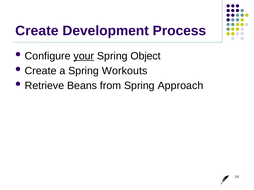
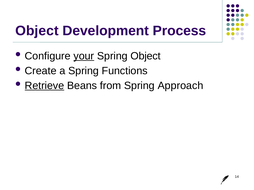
Create at (37, 31): Create -> Object
Workouts: Workouts -> Functions
Retrieve underline: none -> present
